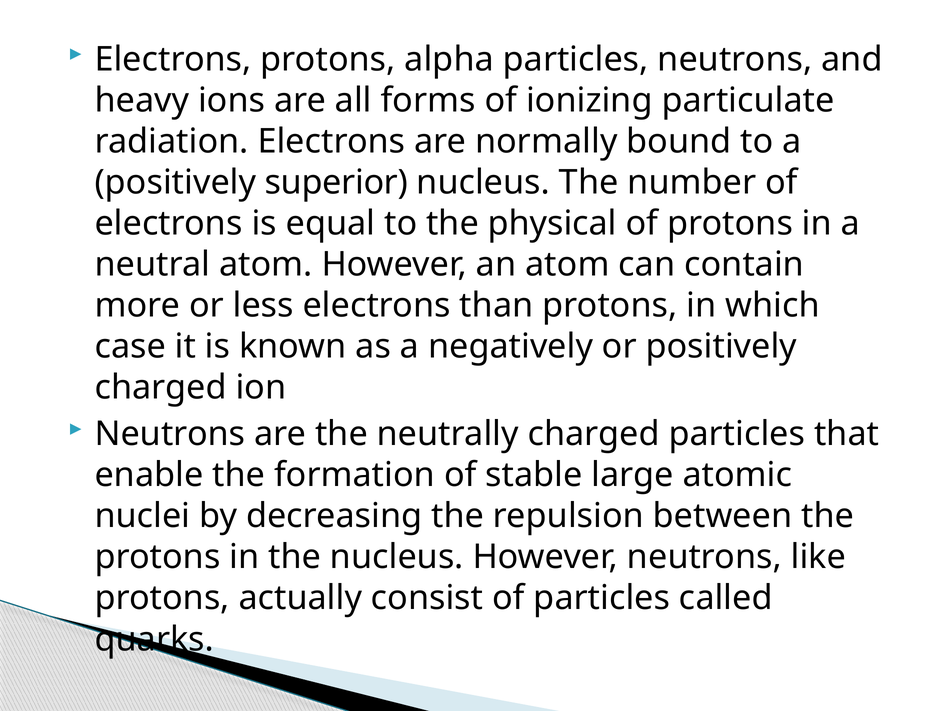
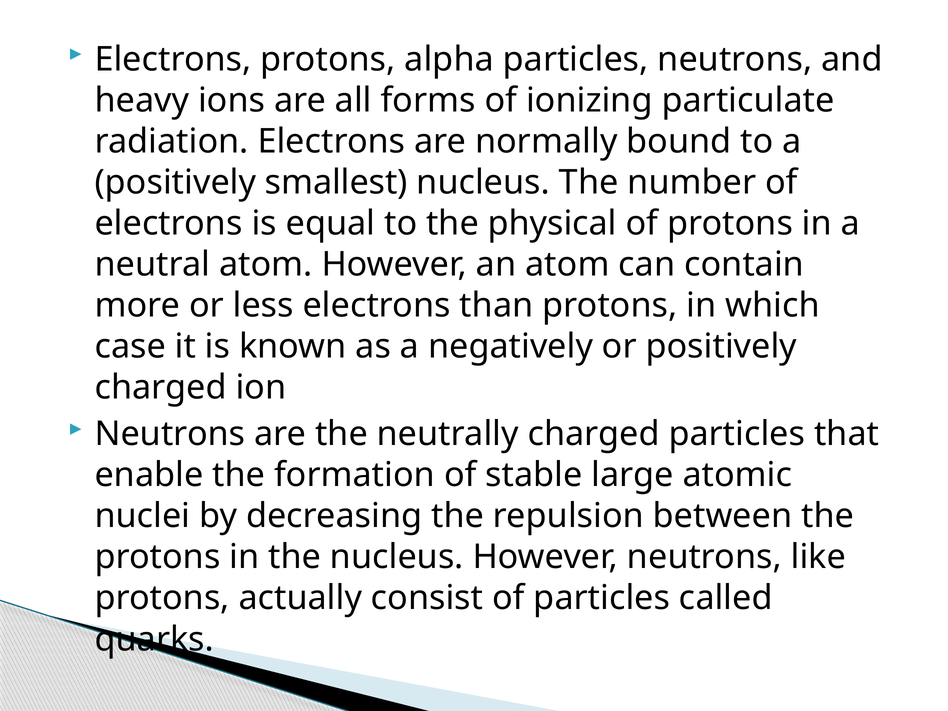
superior: superior -> smallest
